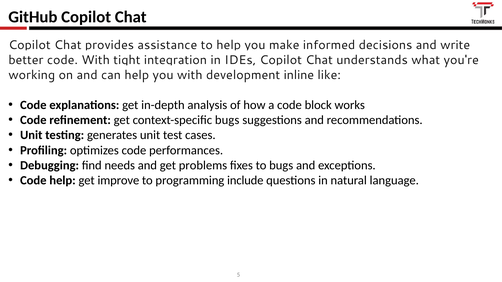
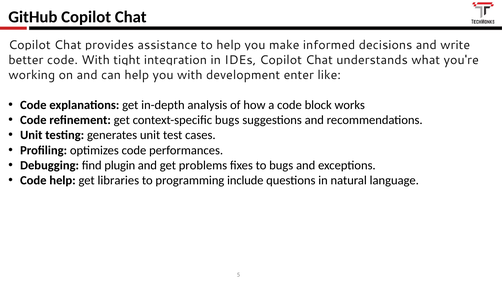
inline: inline -> enter
needs: needs -> plugin
improve: improve -> libraries
